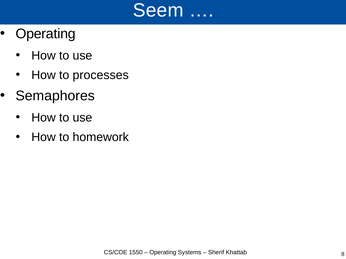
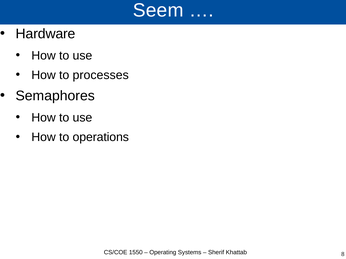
Operating at (46, 34): Operating -> Hardware
homework: homework -> operations
